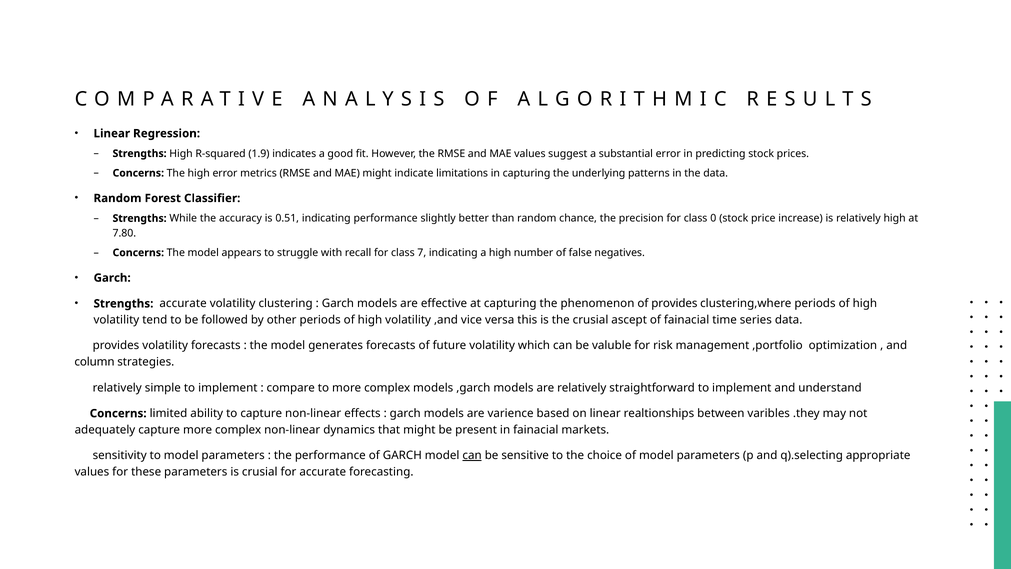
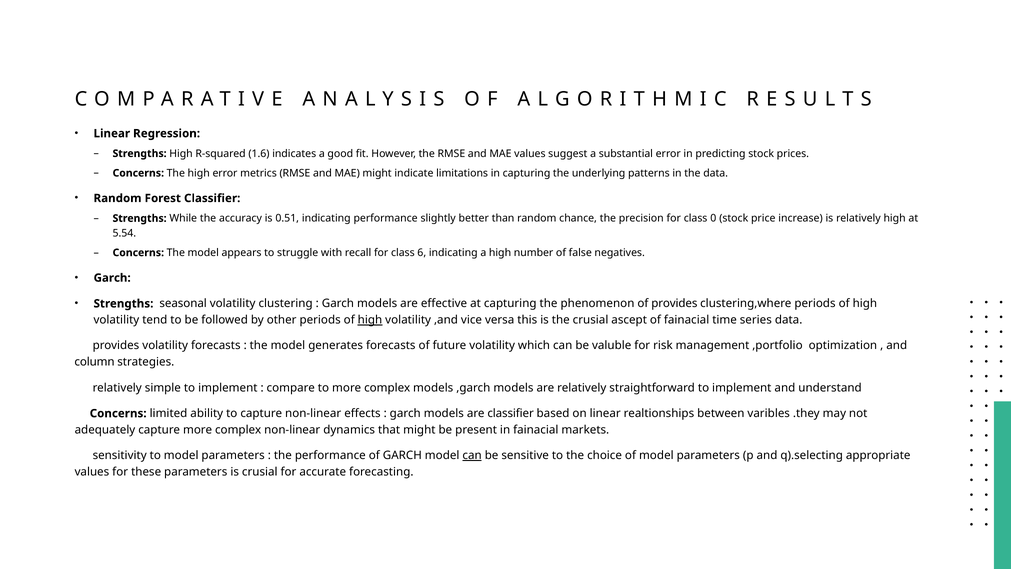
1.9: 1.9 -> 1.6
7.80: 7.80 -> 5.54
7: 7 -> 6
Strengths accurate: accurate -> seasonal
high at (370, 320) underline: none -> present
are varience: varience -> classifier
